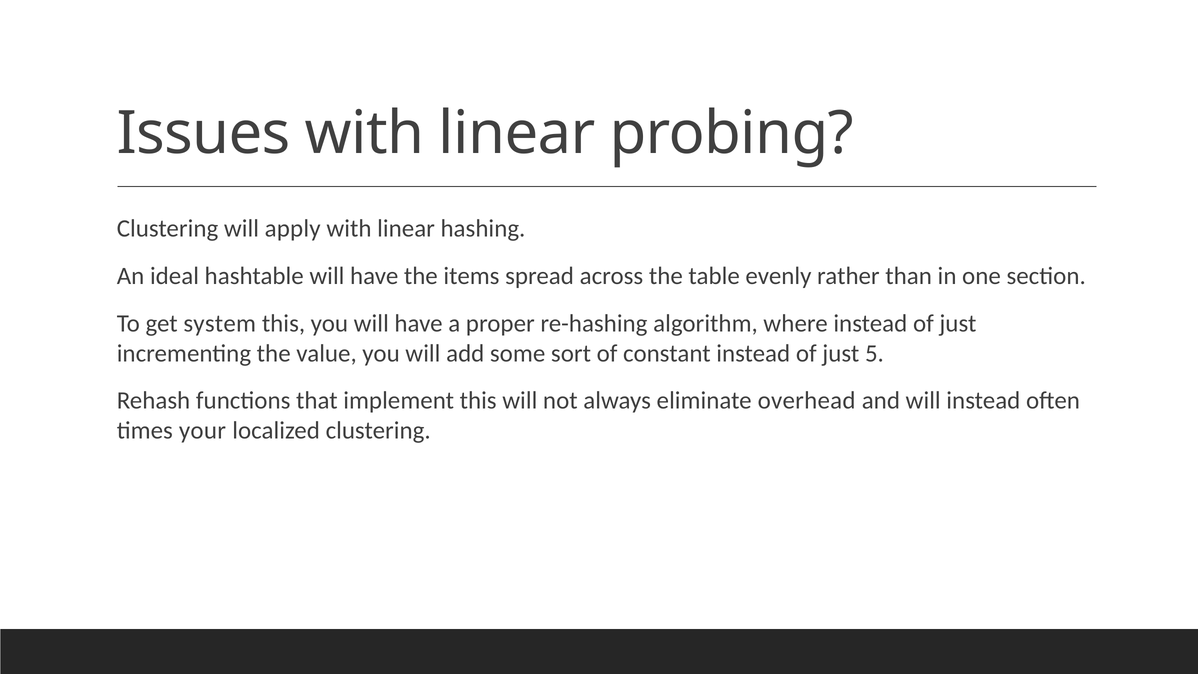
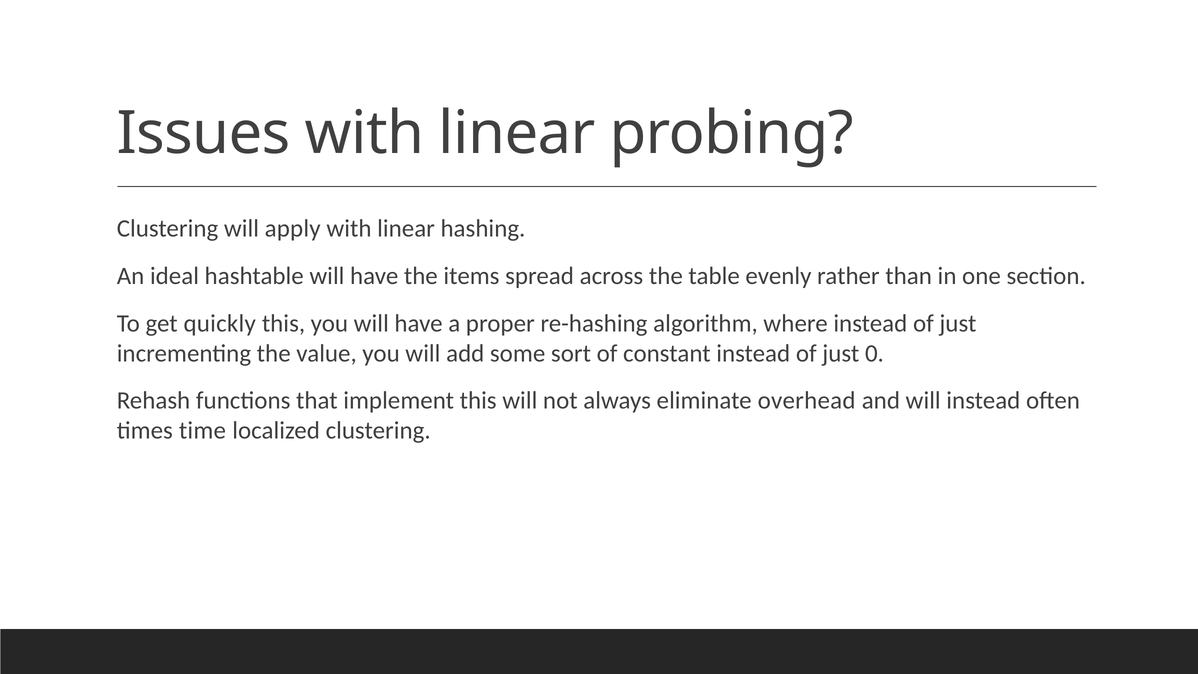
system: system -> quickly
5: 5 -> 0
your: your -> time
